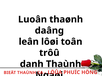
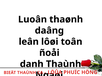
trôû: trôû -> ñoåi
